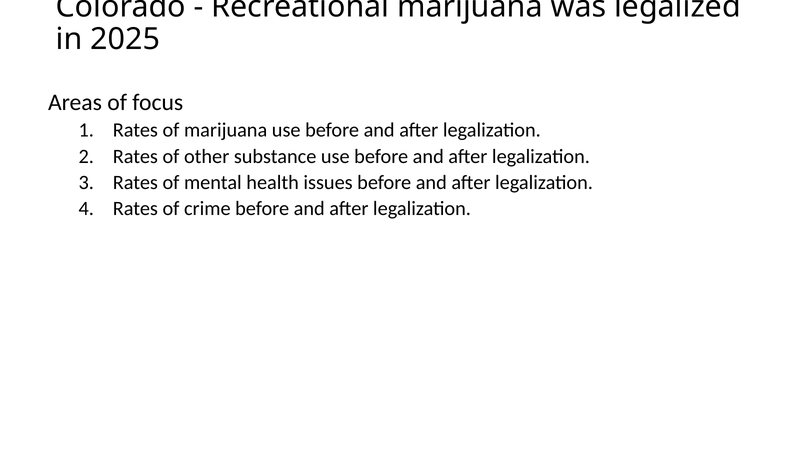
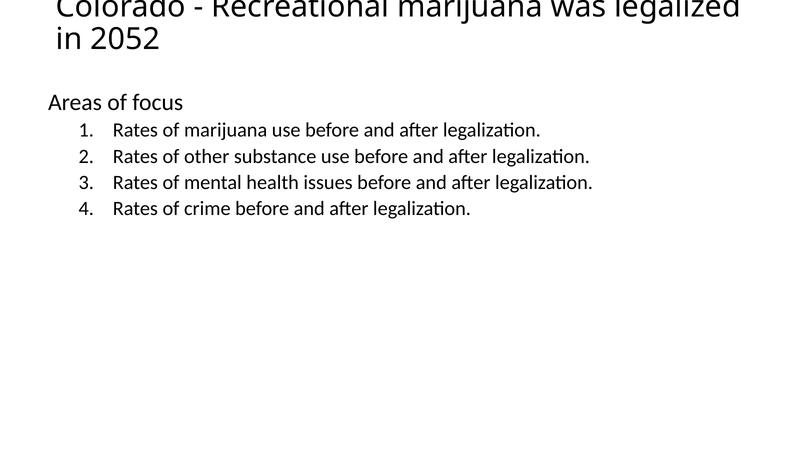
2025: 2025 -> 2052
